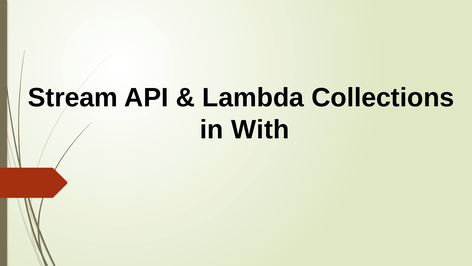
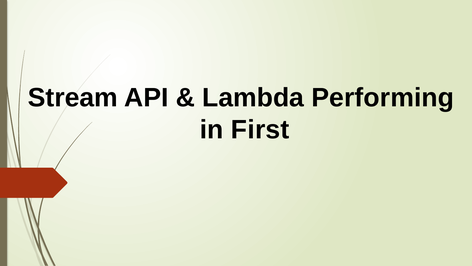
Collections: Collections -> Performing
With: With -> First
